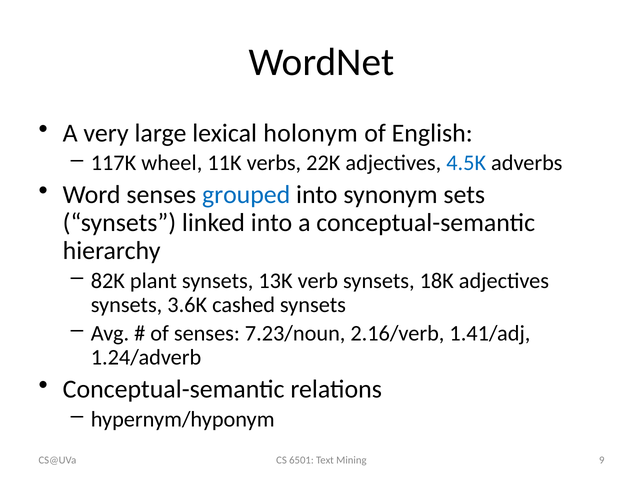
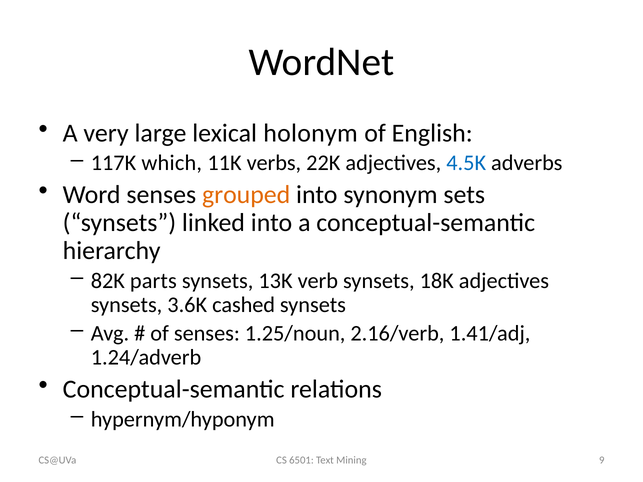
wheel: wheel -> which
grouped colour: blue -> orange
plant: plant -> parts
7.23/noun: 7.23/noun -> 1.25/noun
